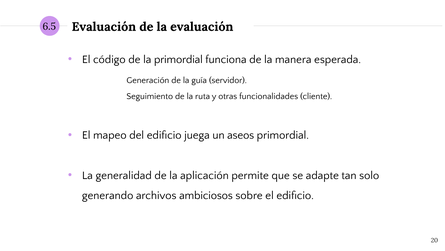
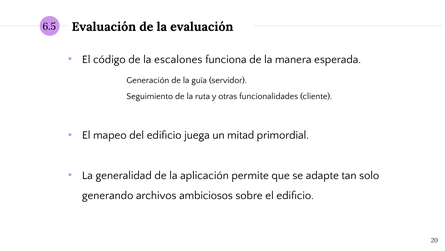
la primordial: primordial -> escalones
aseos: aseos -> mitad
